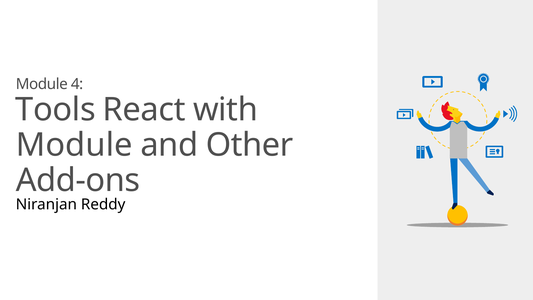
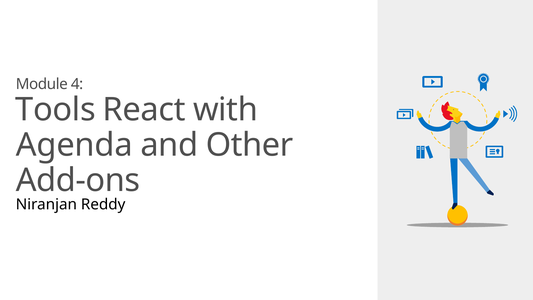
Module at (74, 145): Module -> Agenda
